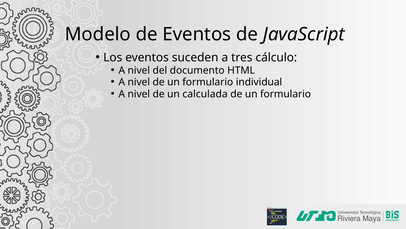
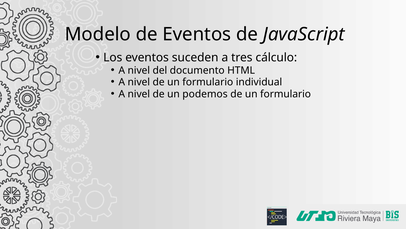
calculada: calculada -> podemos
